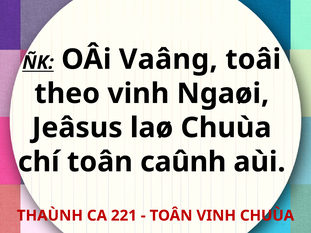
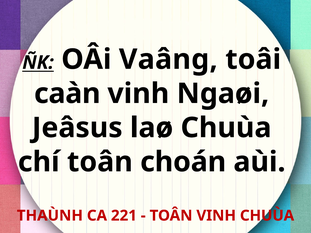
theo: theo -> caàn
caûnh: caûnh -> choán
